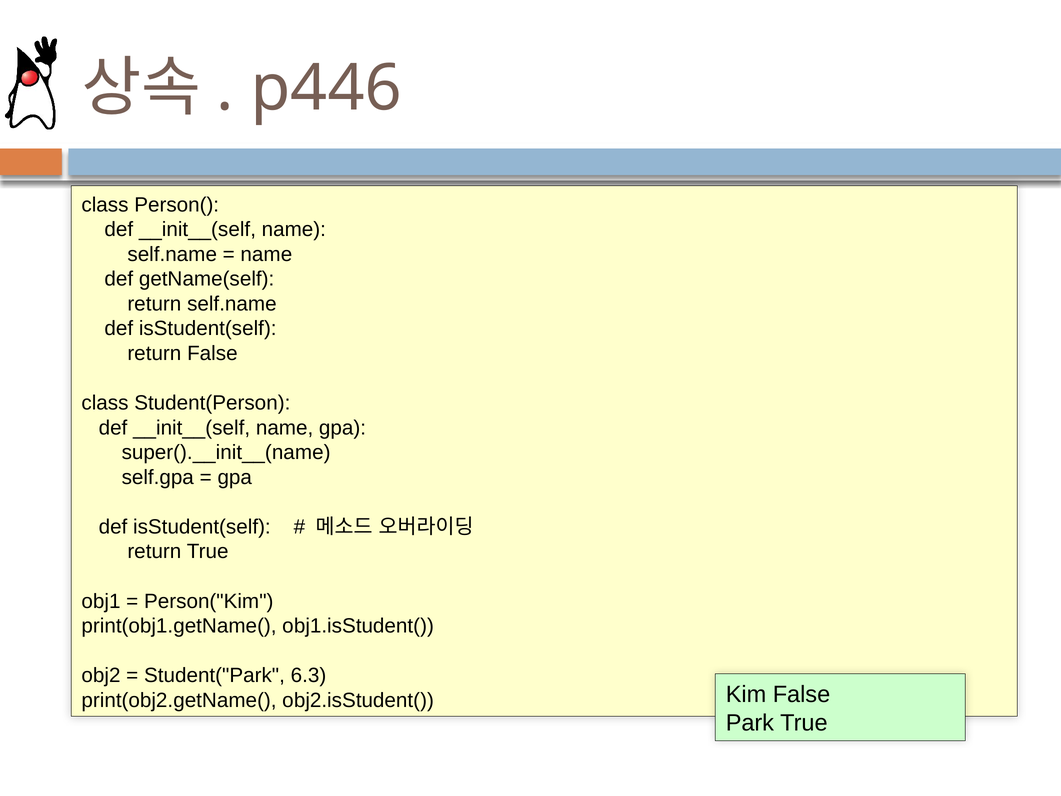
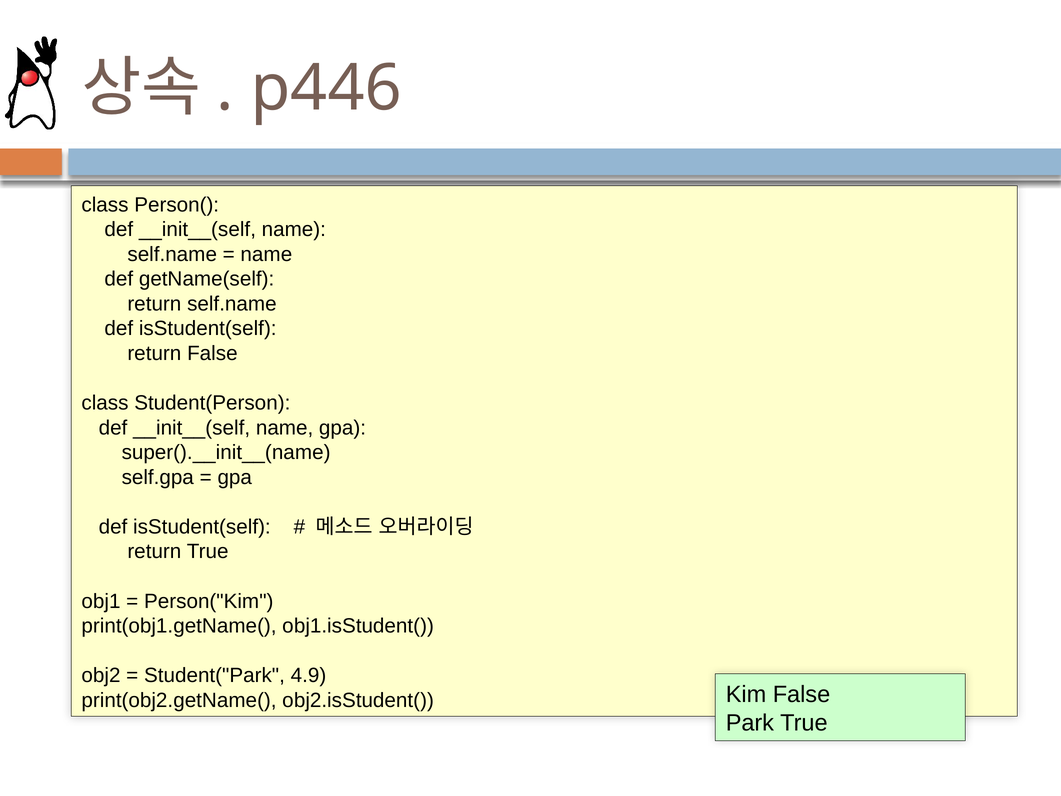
6.3: 6.3 -> 4.9
